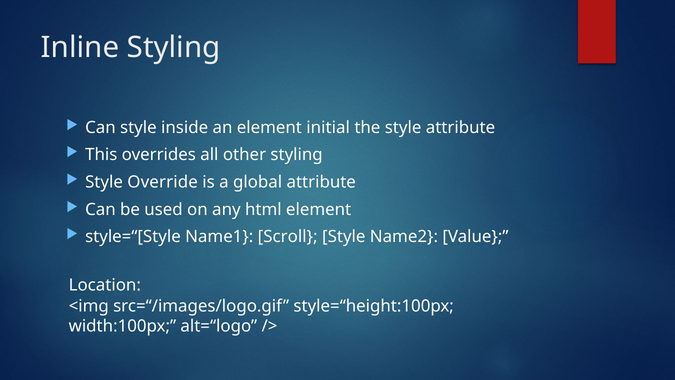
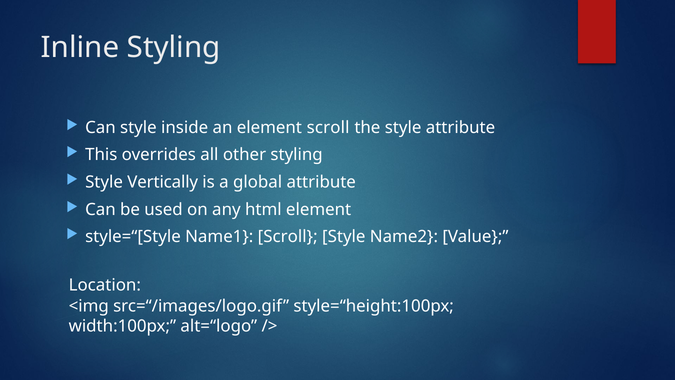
element initial: initial -> scroll
Override: Override -> Vertically
